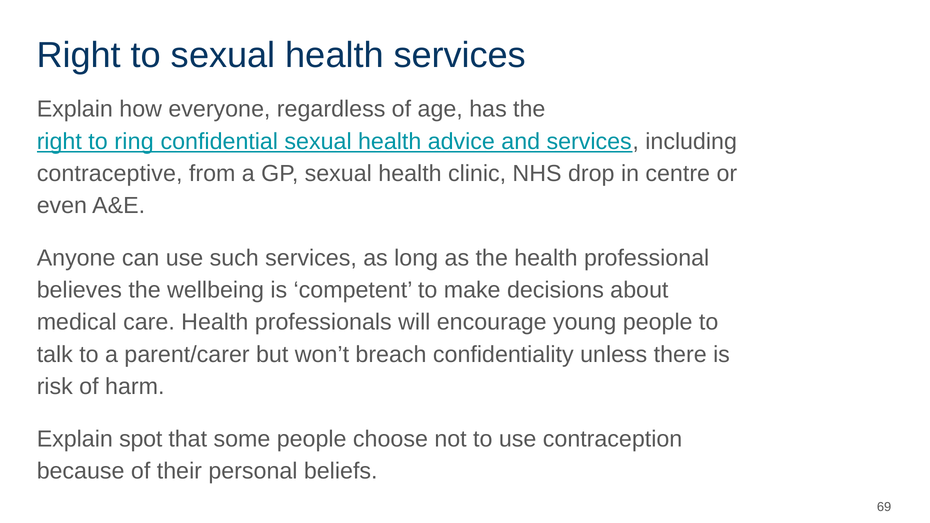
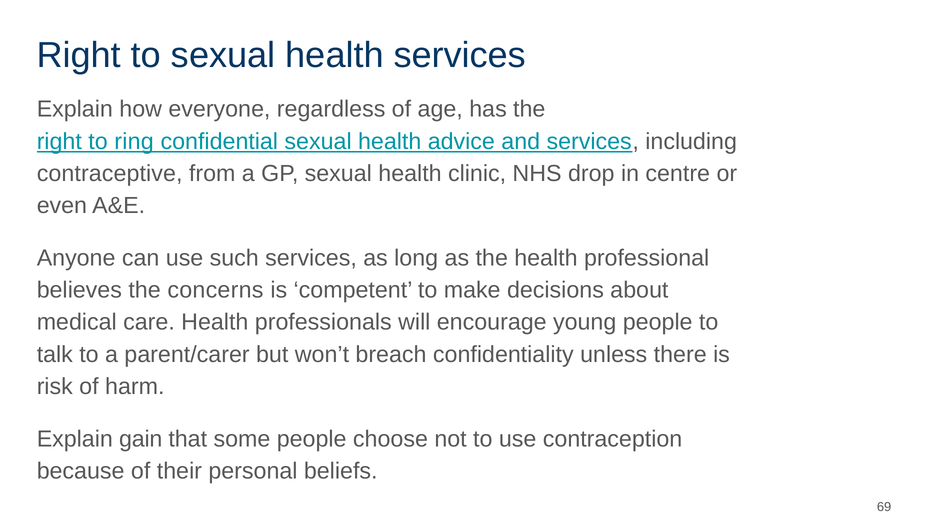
wellbeing: wellbeing -> concerns
spot: spot -> gain
